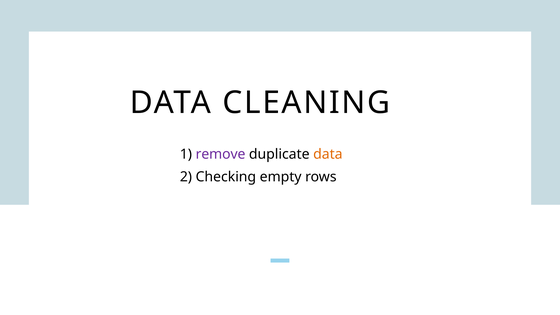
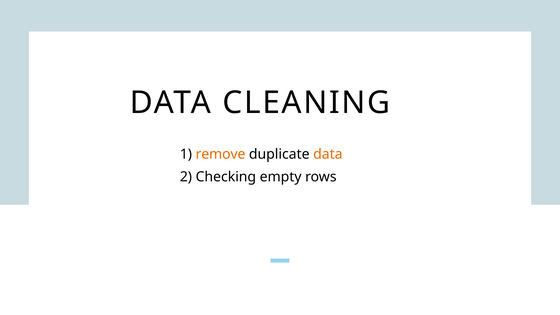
remove colour: purple -> orange
